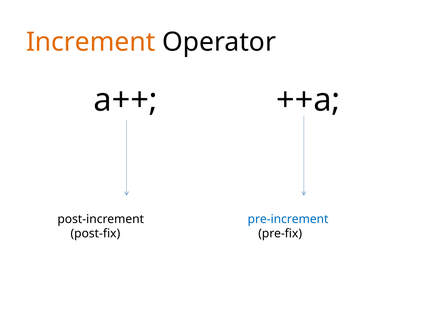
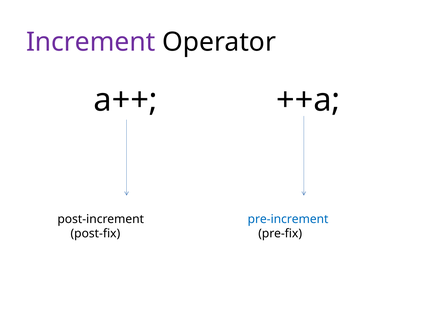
Increment colour: orange -> purple
